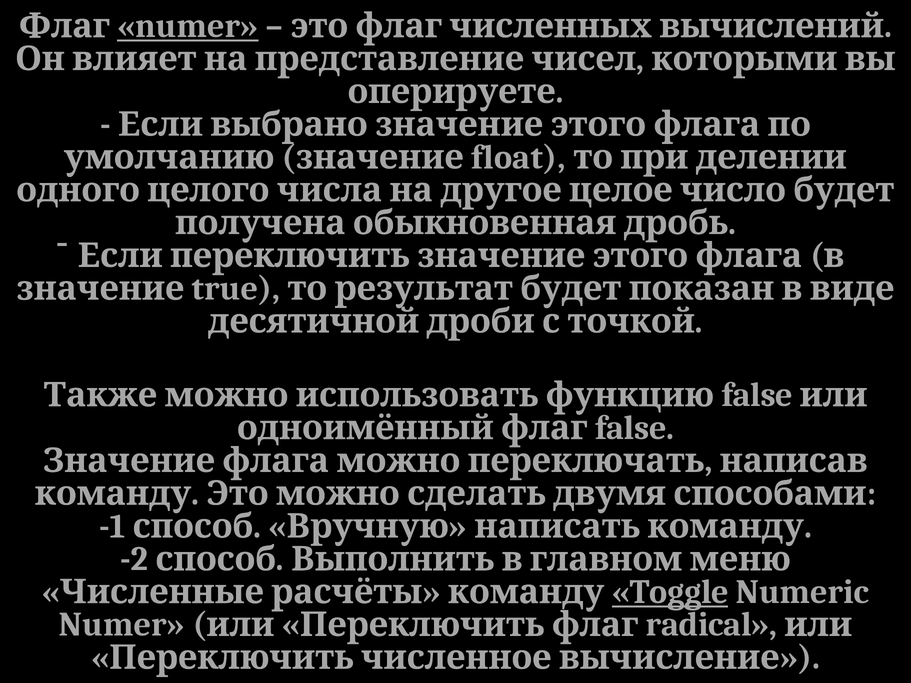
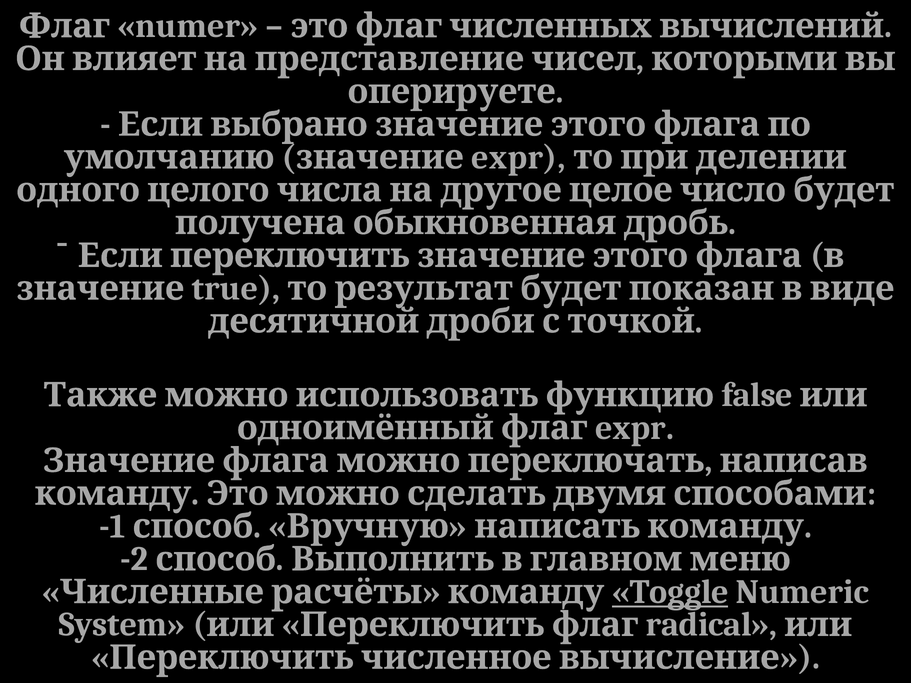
numer at (188, 26) underline: present -> none
float at (519, 157): float -> expr
false at (635, 428): false -> expr
Numer at (122, 625): Numer -> System
